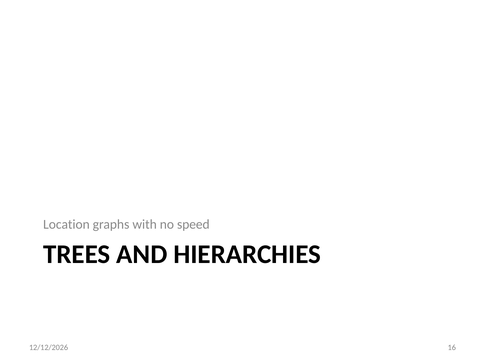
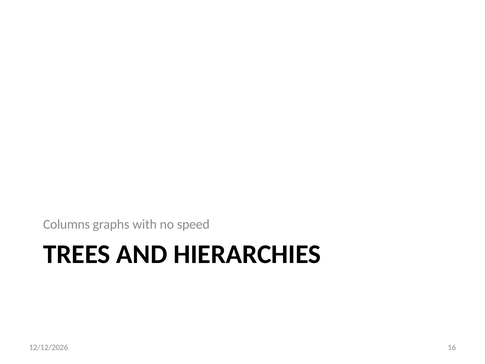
Location: Location -> Columns
